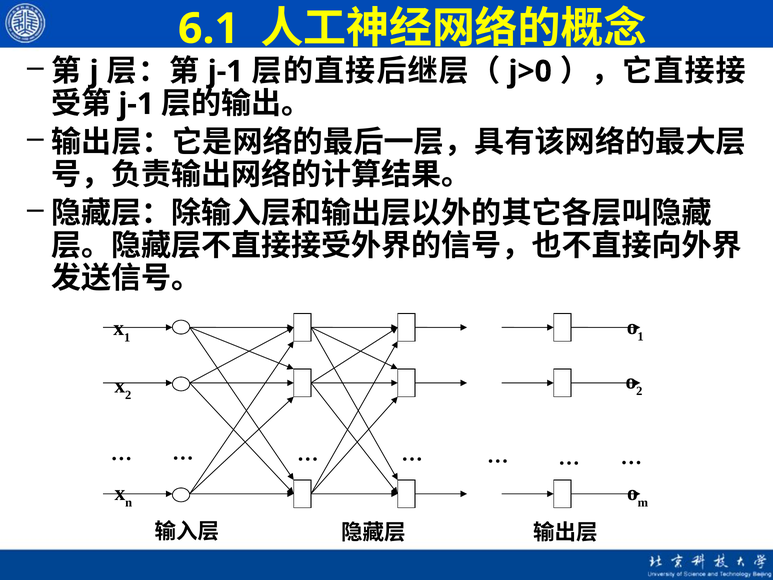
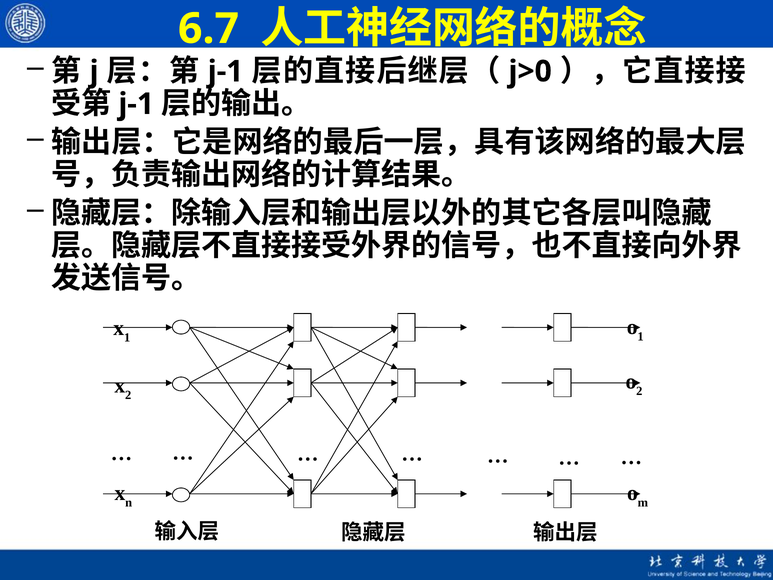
6.1: 6.1 -> 6.7
